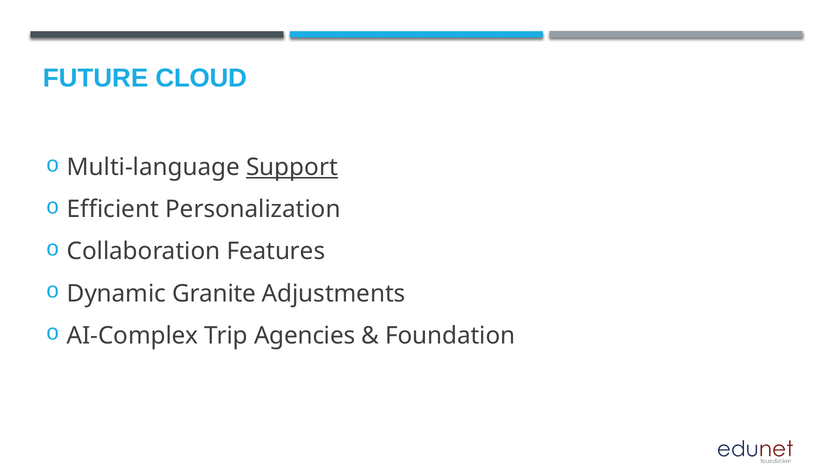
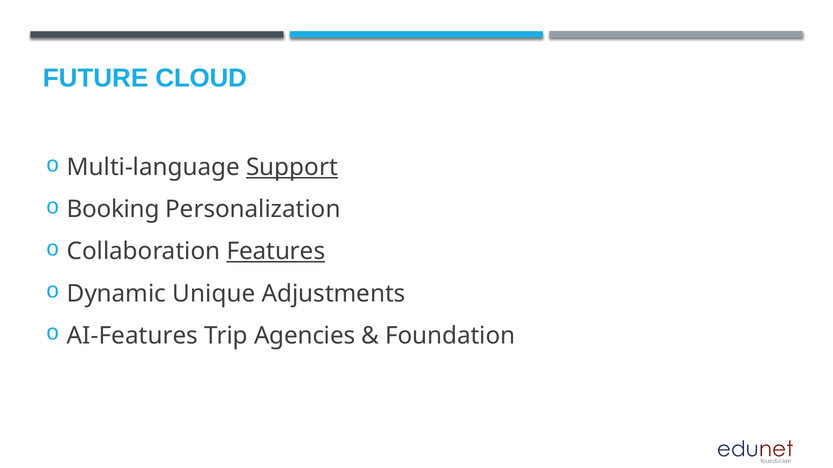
Efficient: Efficient -> Booking
Features underline: none -> present
Granite: Granite -> Unique
AI-Complex: AI-Complex -> AI-Features
